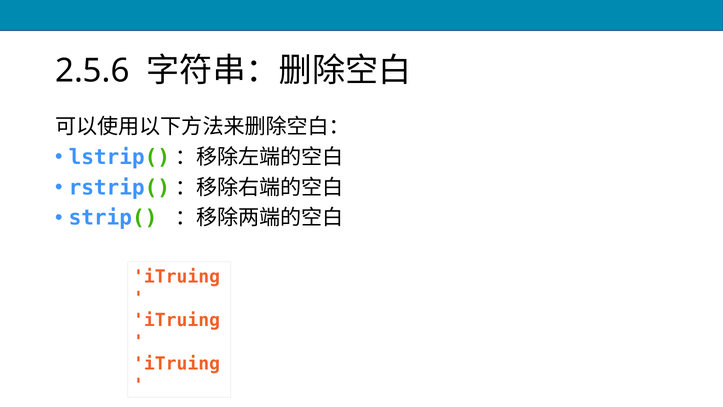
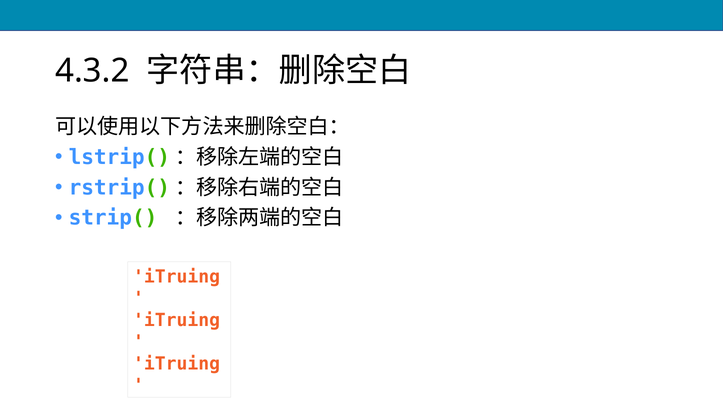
2.5.6: 2.5.6 -> 4.3.2
